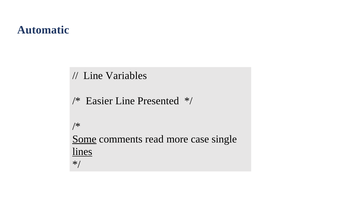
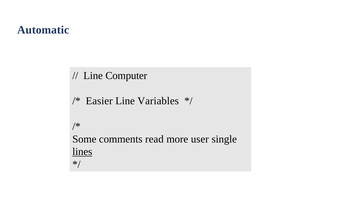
Variables: Variables -> Computer
Presented: Presented -> Variables
Some underline: present -> none
case: case -> user
